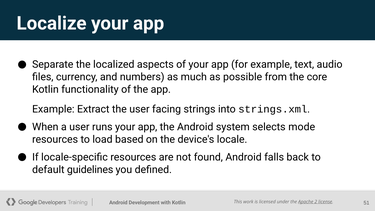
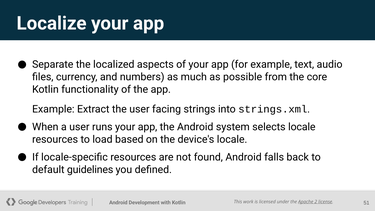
selects mode: mode -> locale
